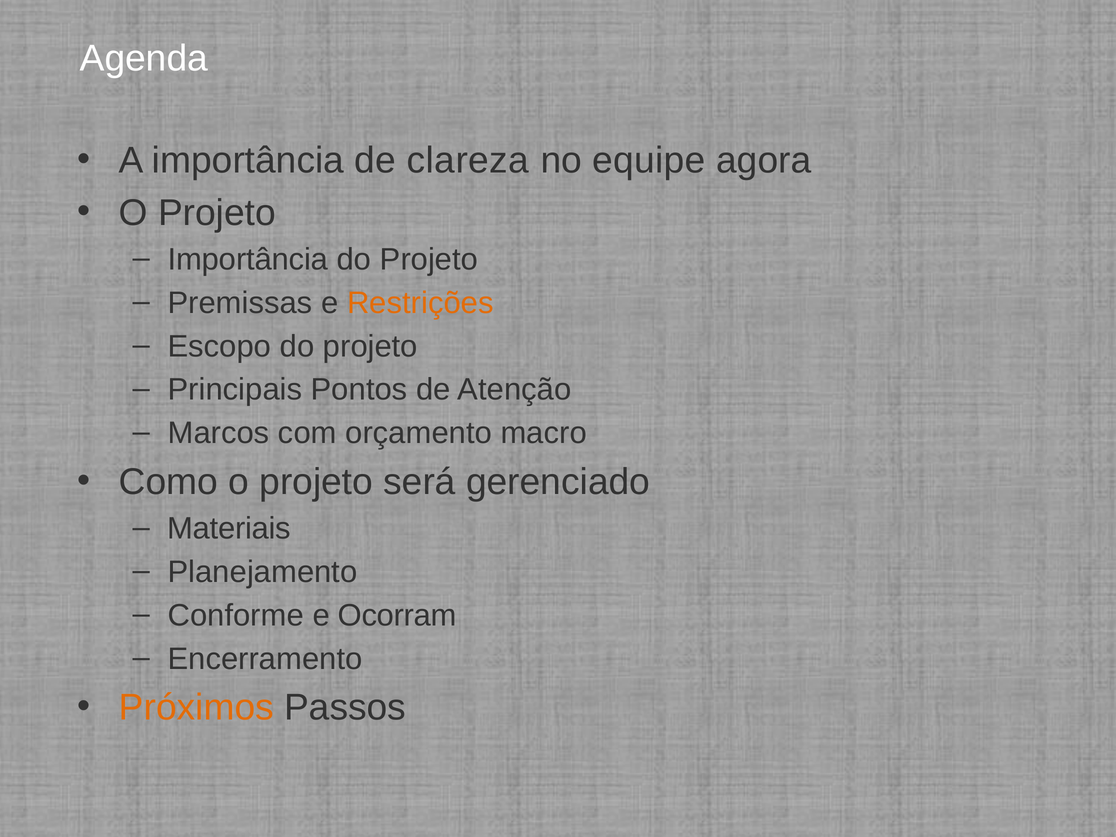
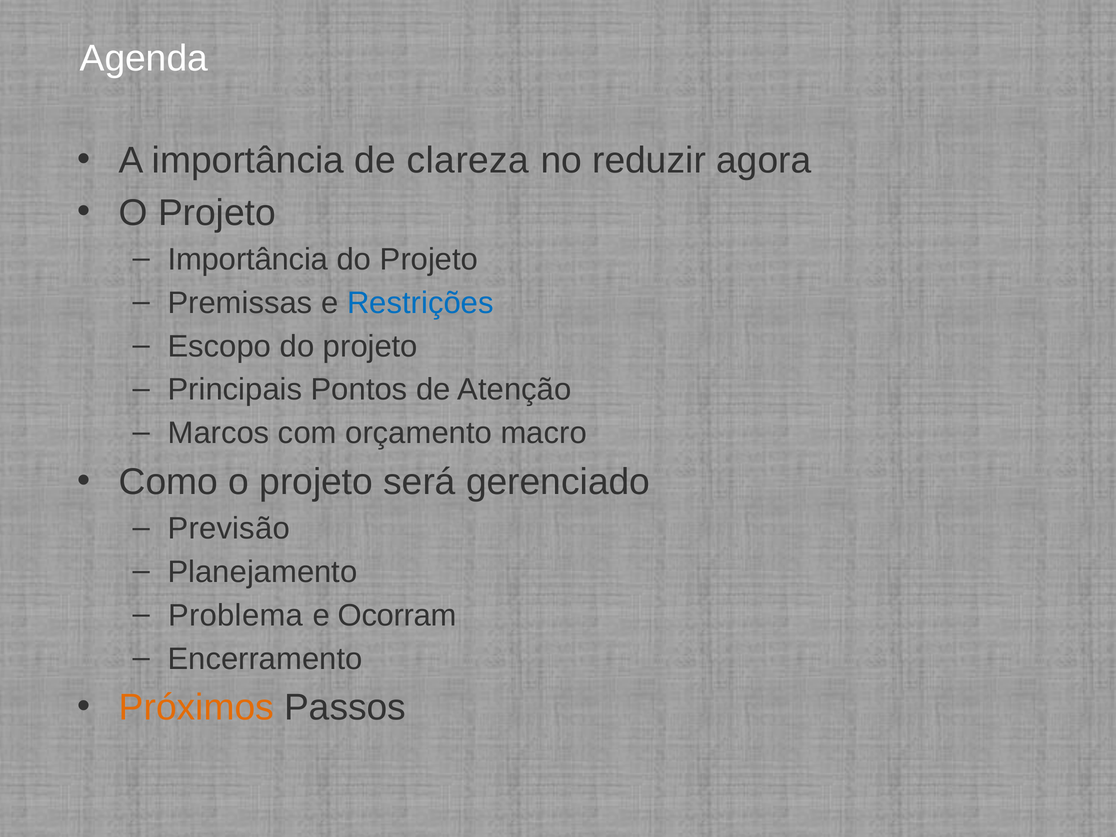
equipe: equipe -> reduzir
Restrições colour: orange -> blue
Materiais: Materiais -> Previsão
Conforme: Conforme -> Problema
